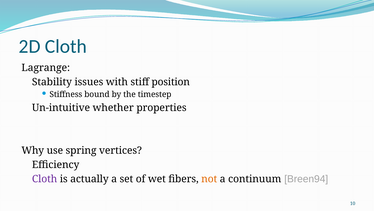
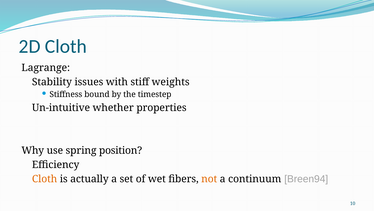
position: position -> weights
vertices: vertices -> position
Cloth at (45, 178) colour: purple -> orange
